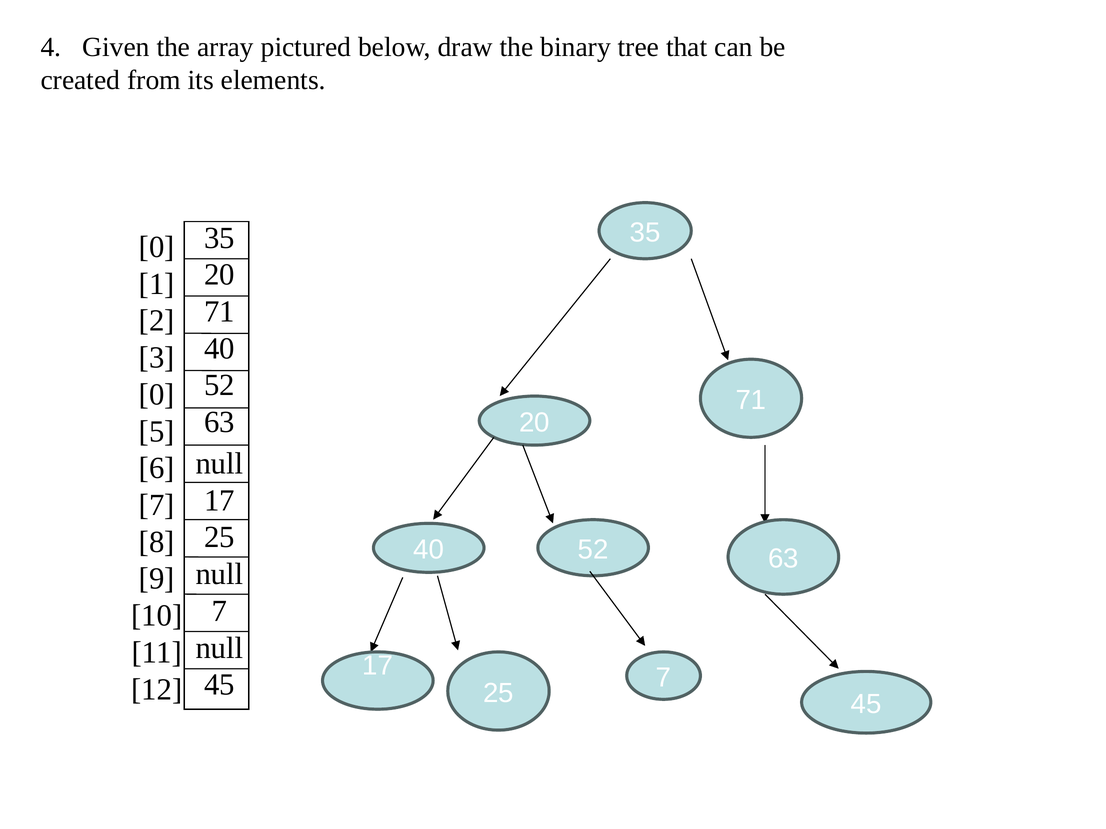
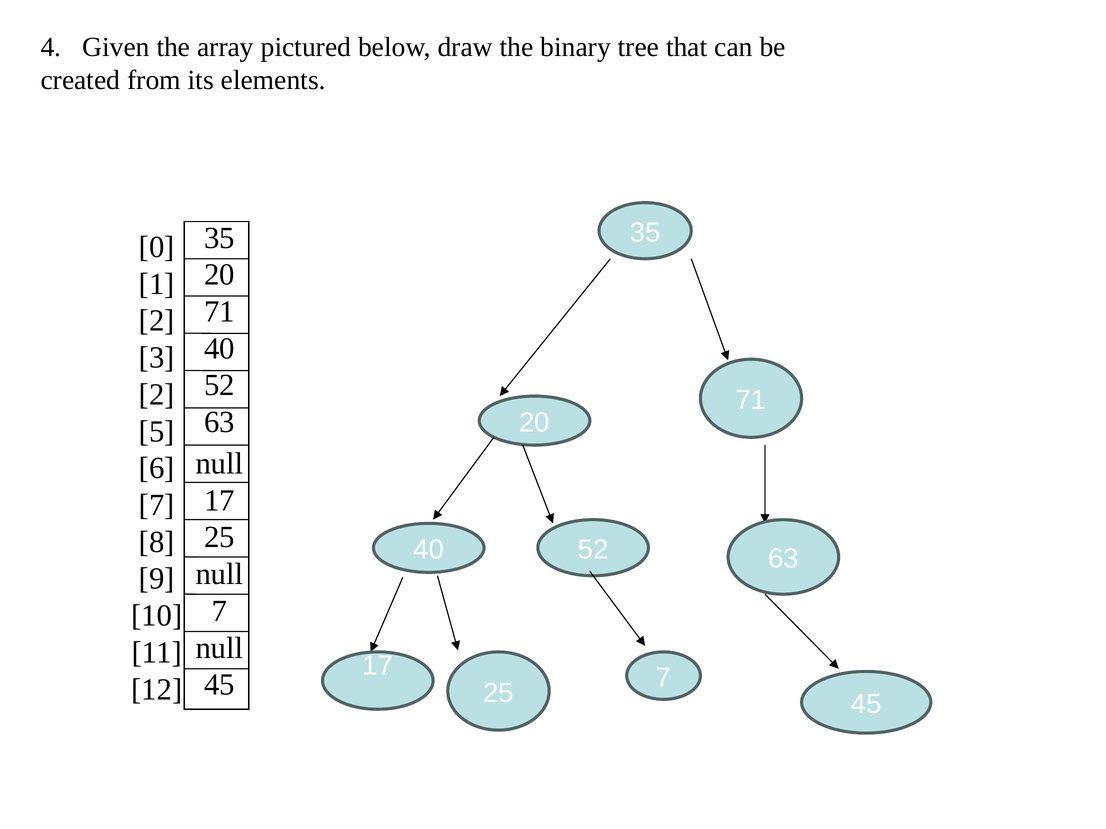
0 at (157, 395): 0 -> 2
